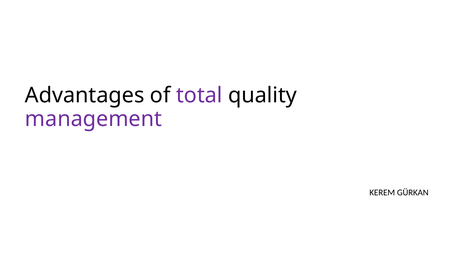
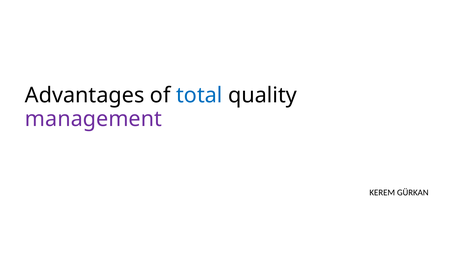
total colour: purple -> blue
